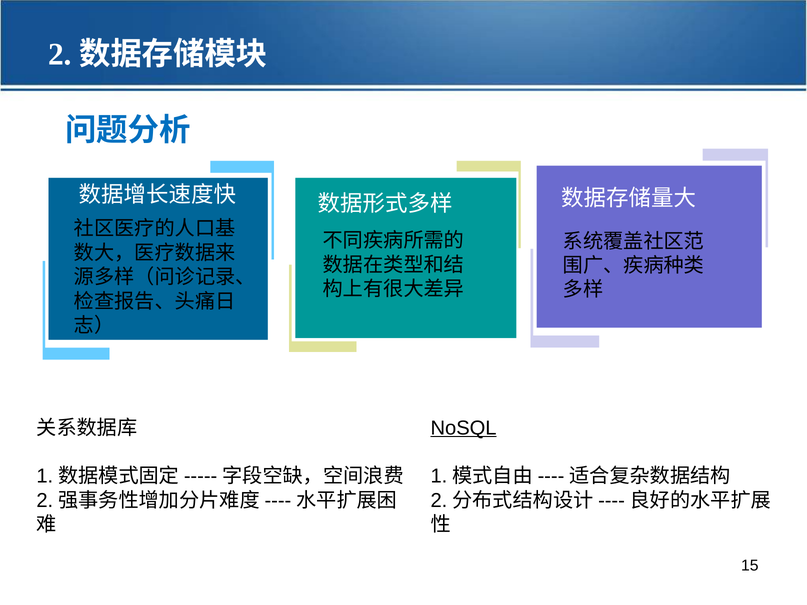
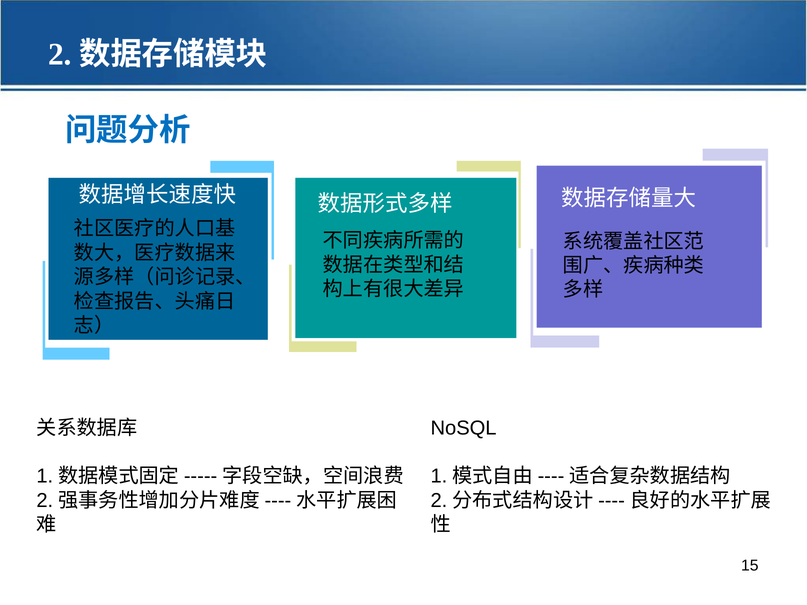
NoSQL underline: present -> none
